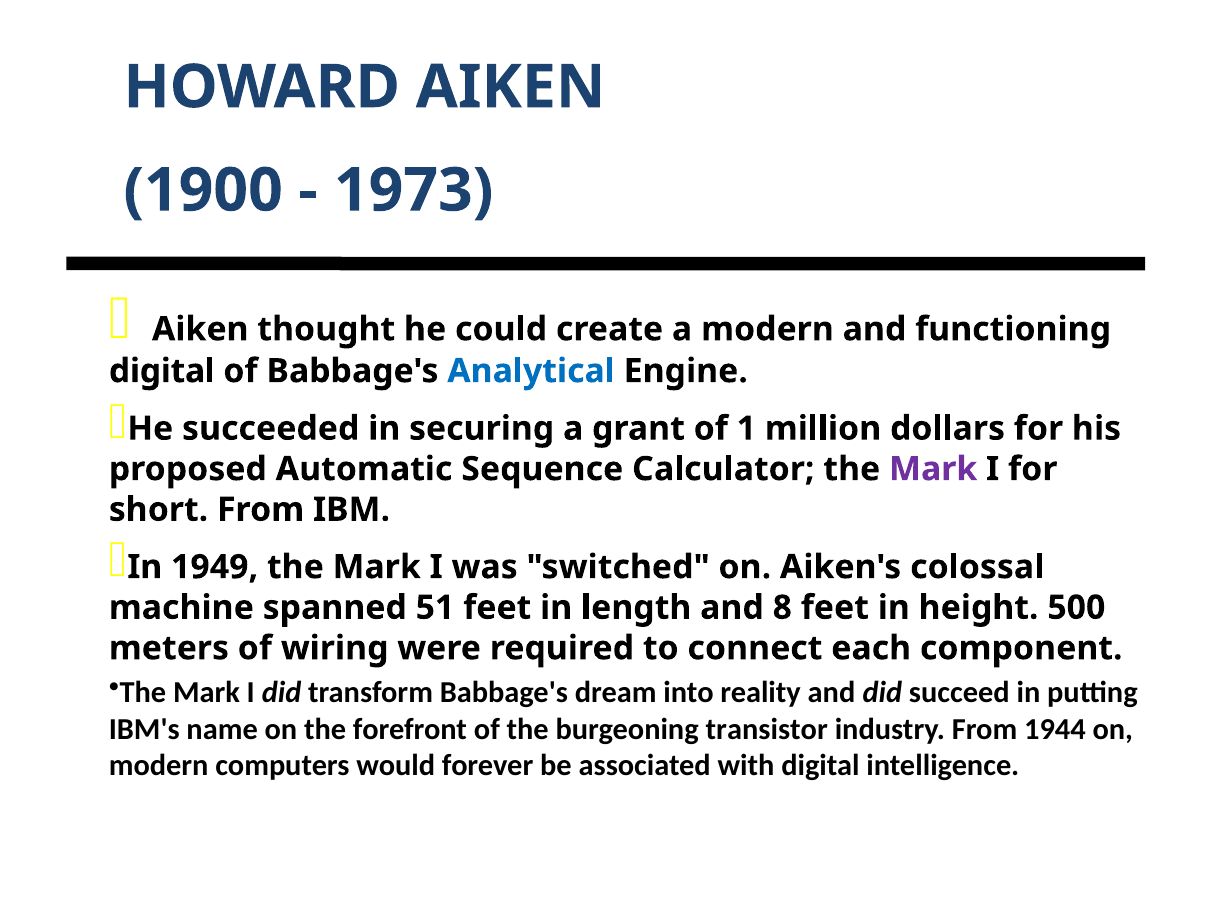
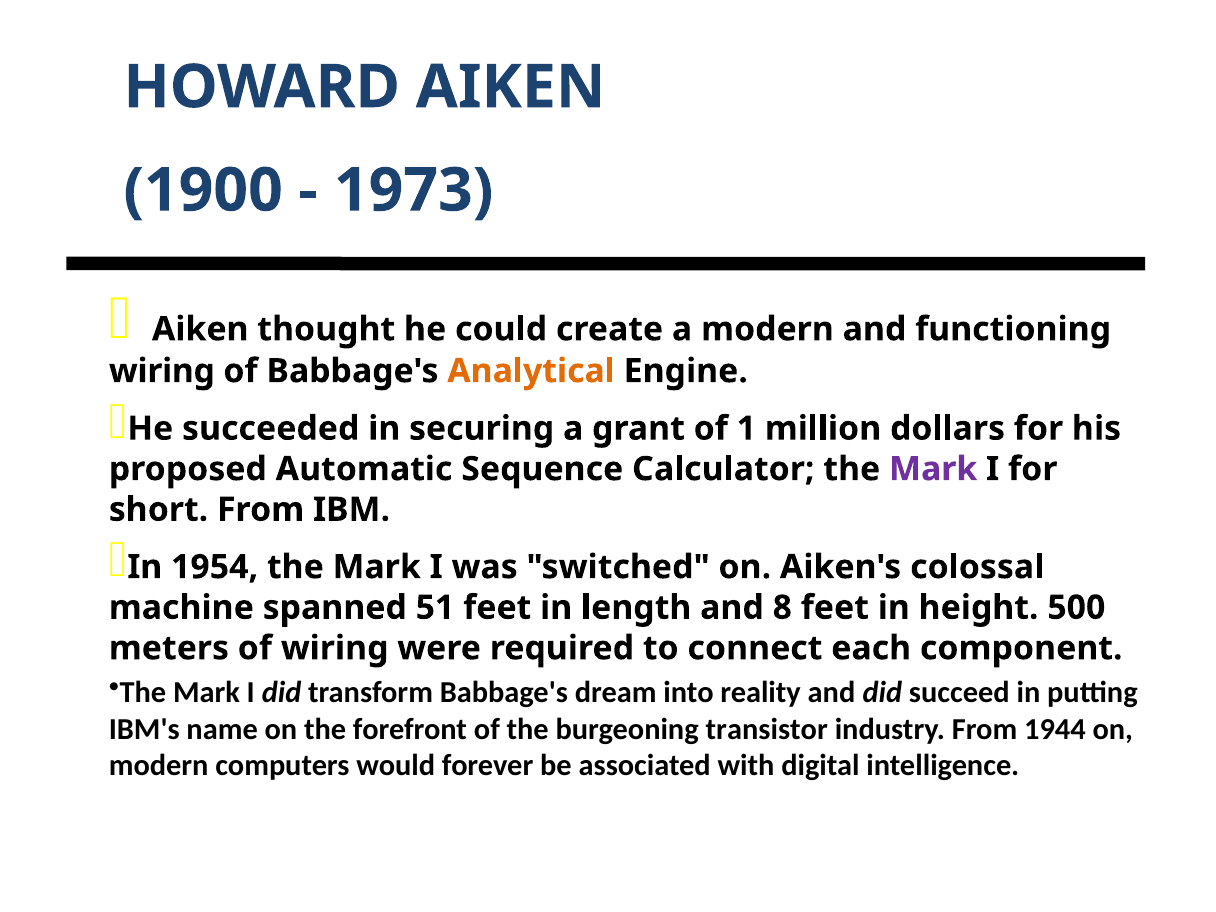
digital at (162, 371): digital -> wiring
Analytical colour: blue -> orange
1949: 1949 -> 1954
